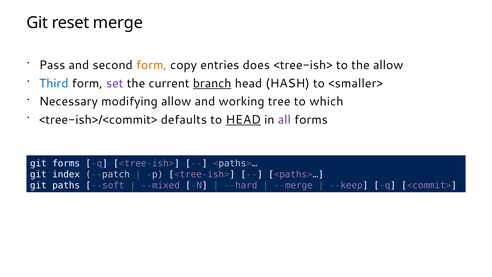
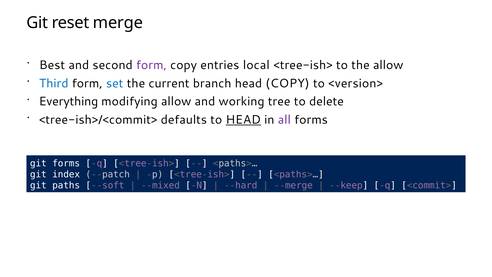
Pass: Pass -> Best
form at (151, 65) colour: orange -> purple
does: does -> local
set colour: purple -> blue
branch underline: present -> none
head HASH: HASH -> COPY
<smaller>: <smaller> -> <version>
Necessary: Necessary -> Everything
which: which -> delete
